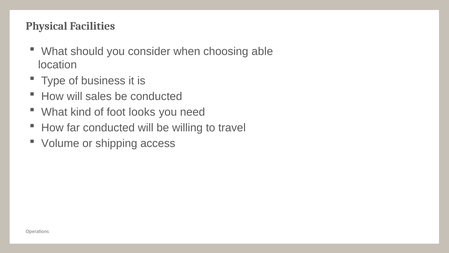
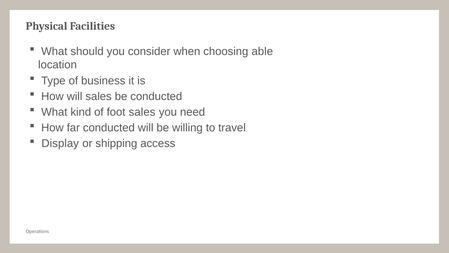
foot looks: looks -> sales
Volume: Volume -> Display
